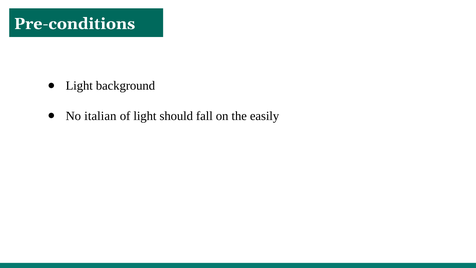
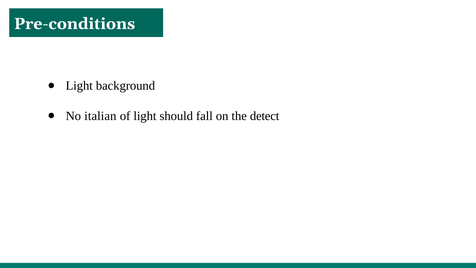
easily: easily -> detect
